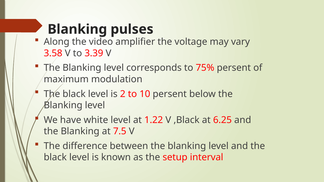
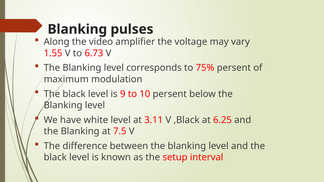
3.58: 3.58 -> 1.55
3.39: 3.39 -> 6.73
2: 2 -> 9
1.22: 1.22 -> 3.11
